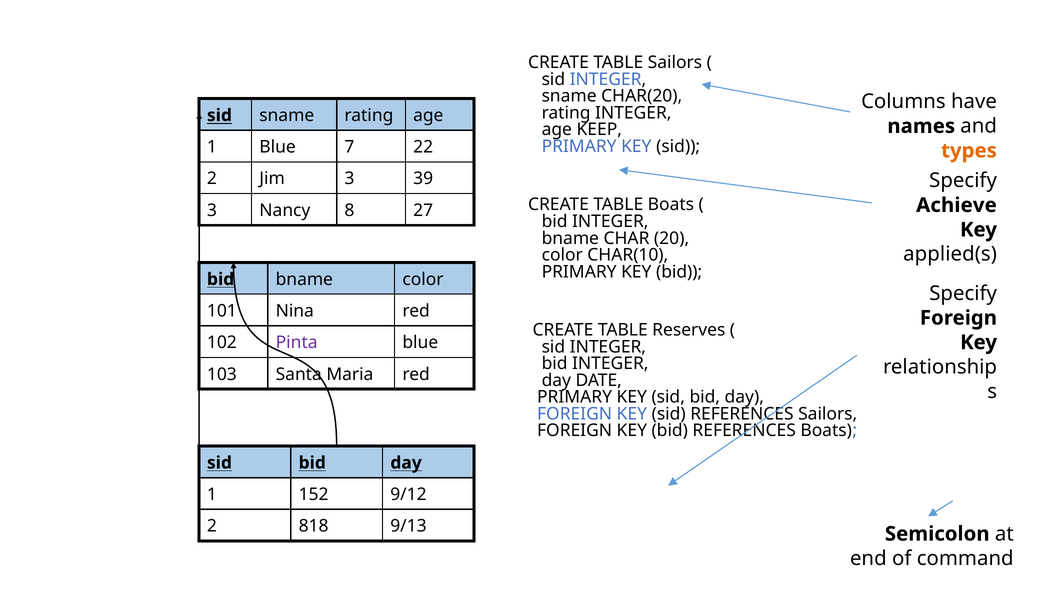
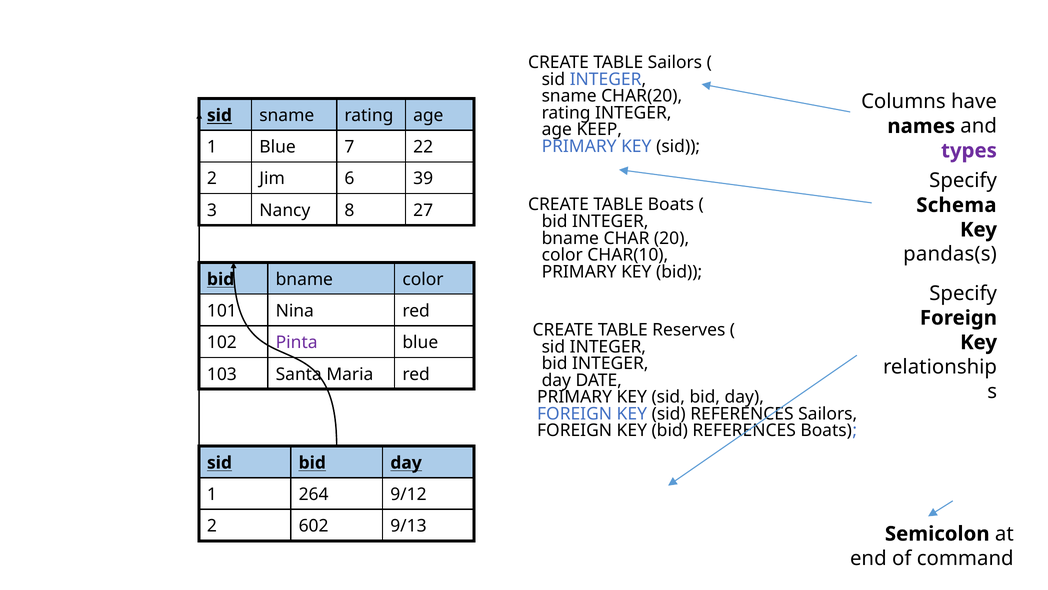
types colour: orange -> purple
Jim 3: 3 -> 6
Achieve: Achieve -> Schema
applied(s: applied(s -> pandas(s
152: 152 -> 264
818: 818 -> 602
